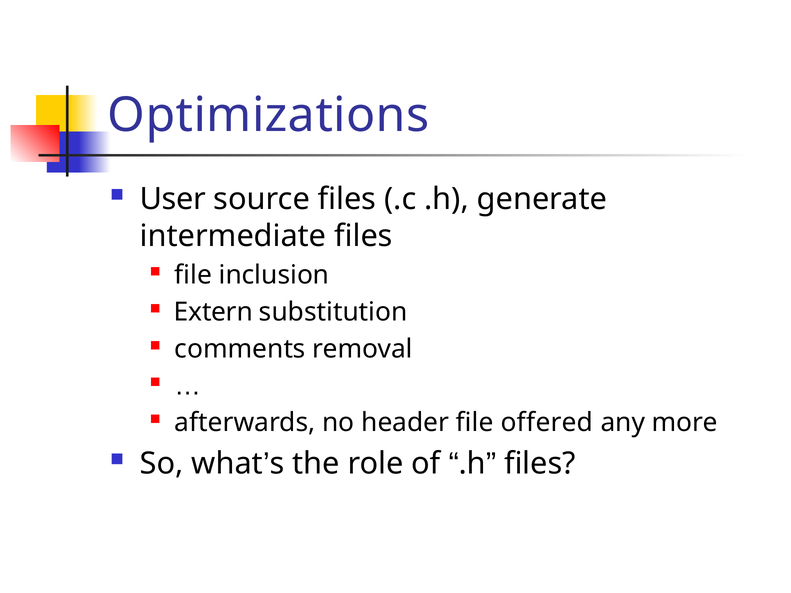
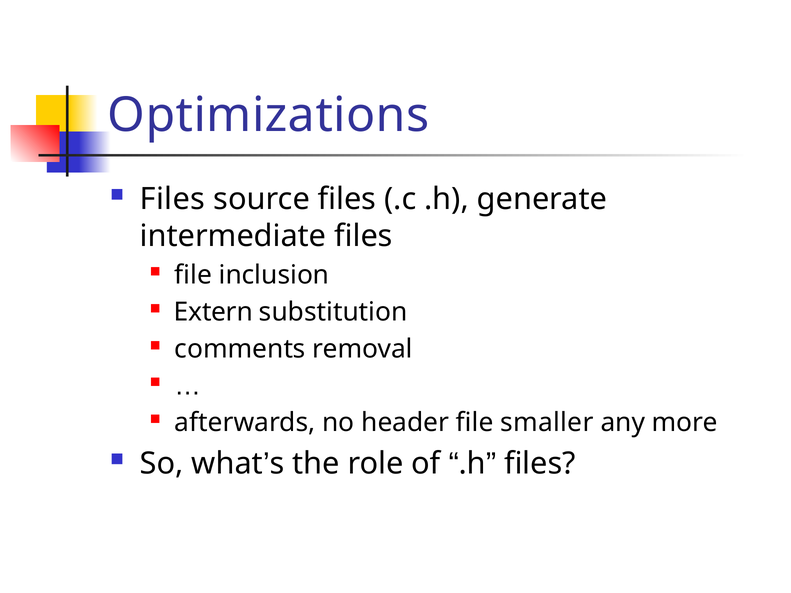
User at (173, 199): User -> Files
offered: offered -> smaller
